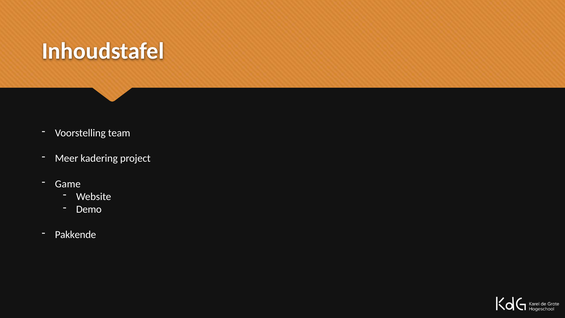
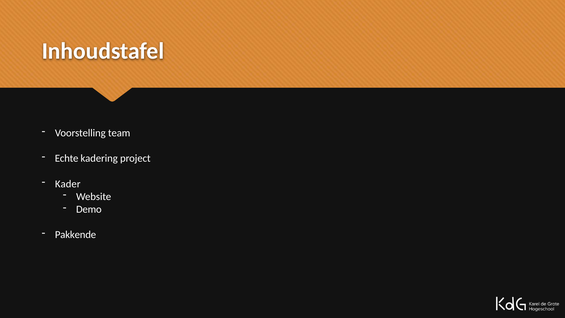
Meer: Meer -> Echte
Game: Game -> Kader
